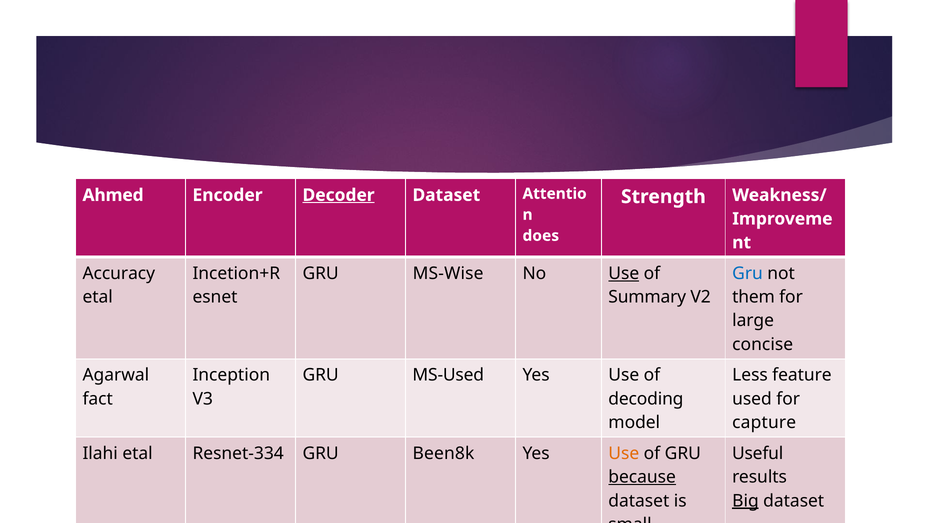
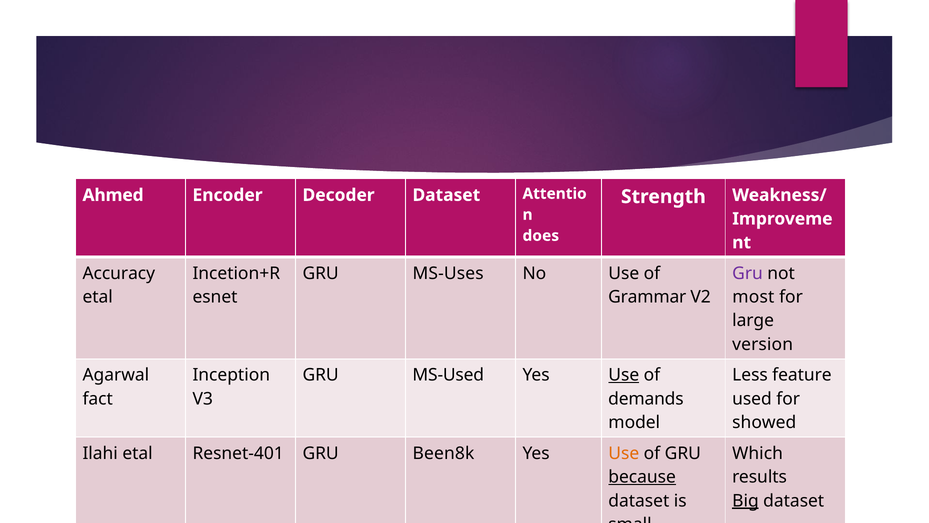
Decoder underline: present -> none
MS-Wise: MS-Wise -> MS-Uses
Use at (624, 273) underline: present -> none
Gru at (748, 273) colour: blue -> purple
Summary: Summary -> Grammar
them: them -> most
concise: concise -> version
Use at (624, 375) underline: none -> present
decoding: decoding -> demands
capture: capture -> showed
Resnet-334: Resnet-334 -> Resnet-401
Useful: Useful -> Which
